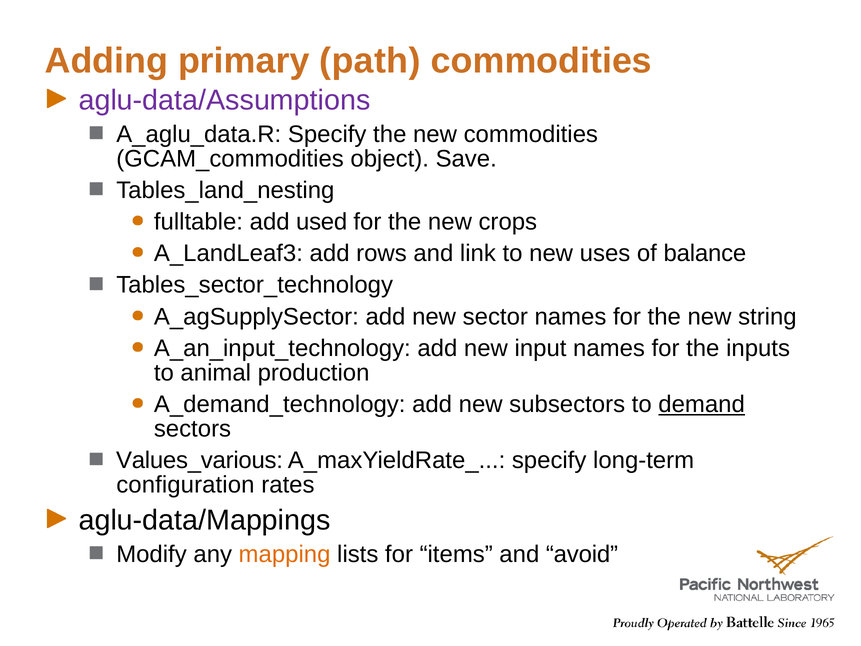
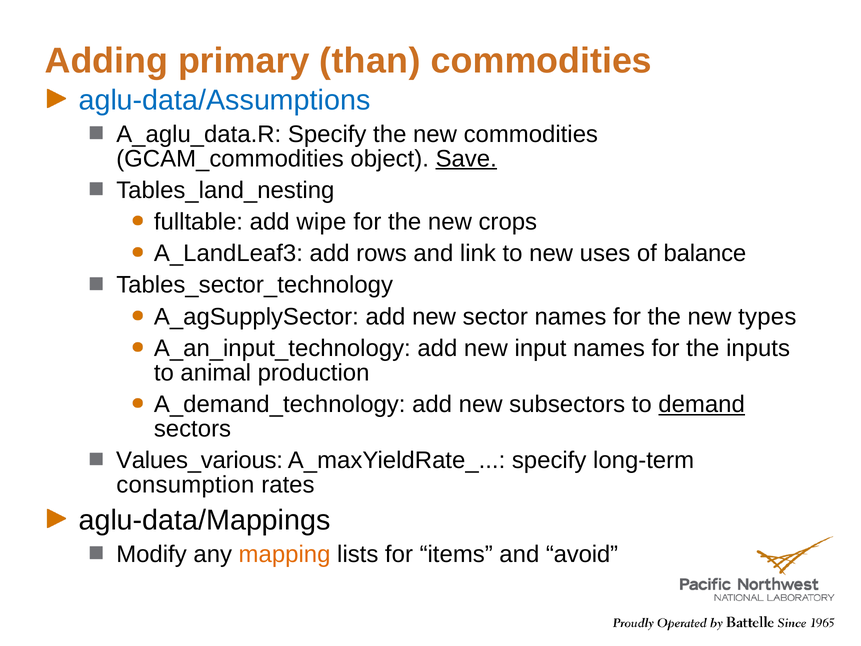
path: path -> than
aglu-data/Assumptions colour: purple -> blue
Save underline: none -> present
used: used -> wipe
string: string -> types
configuration: configuration -> consumption
